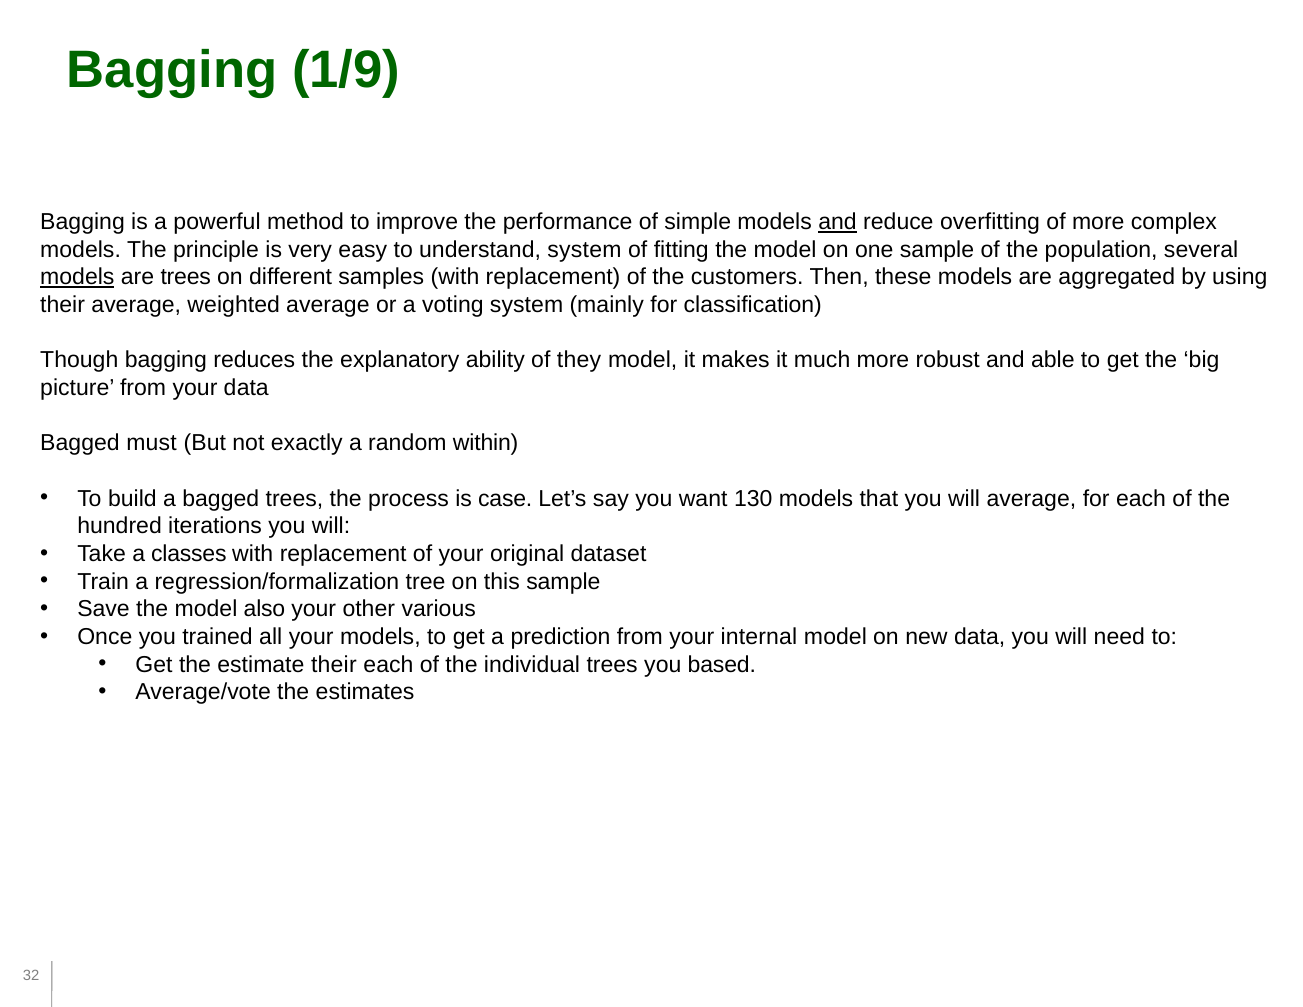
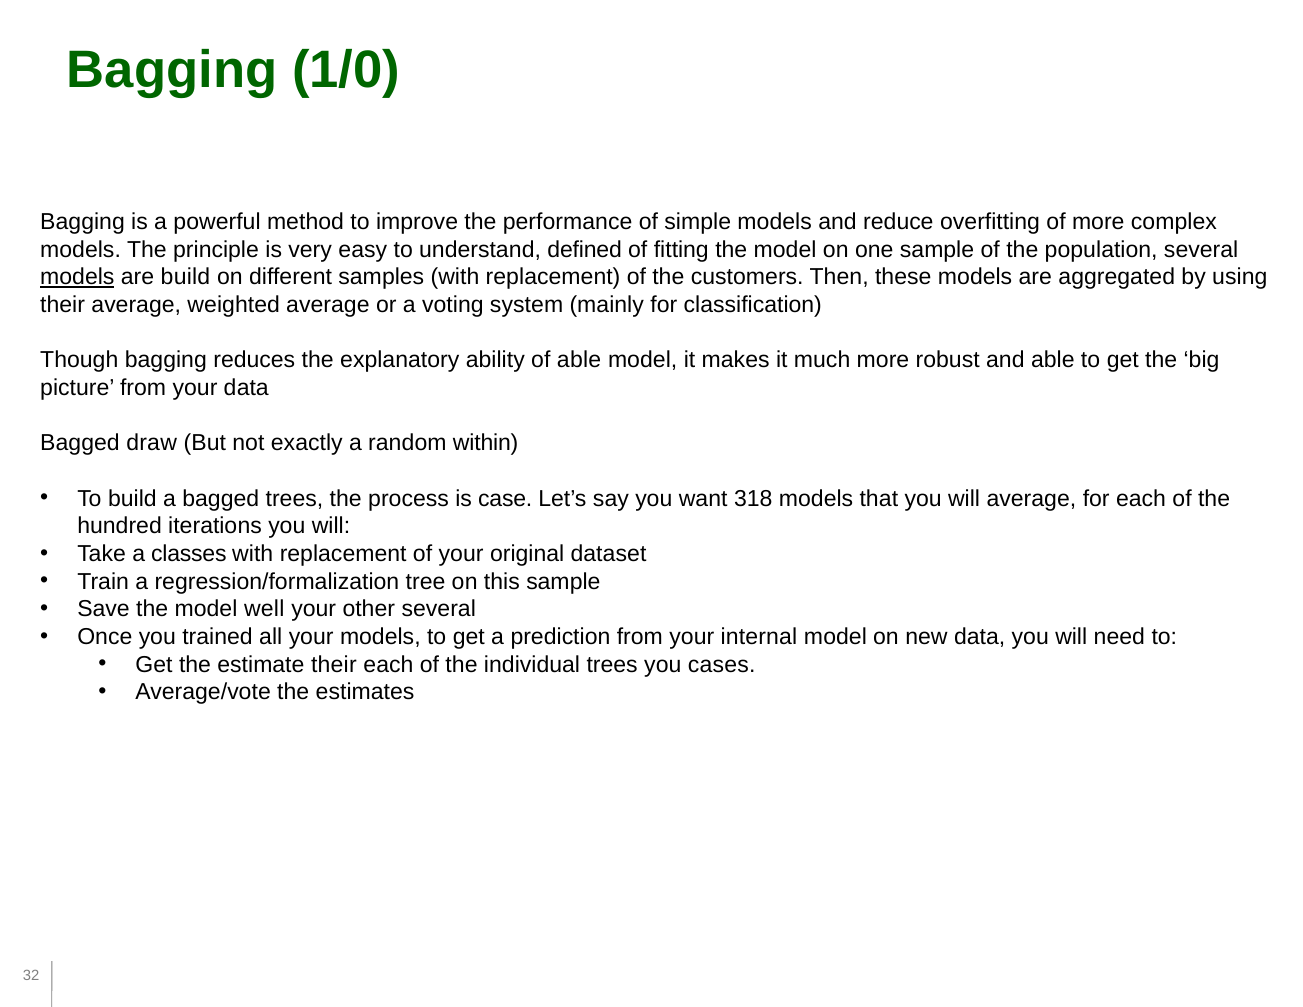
1/9: 1/9 -> 1/0
and at (837, 222) underline: present -> none
understand system: system -> defined
are trees: trees -> build
of they: they -> able
must: must -> draw
130: 130 -> 318
also: also -> well
other various: various -> several
based: based -> cases
